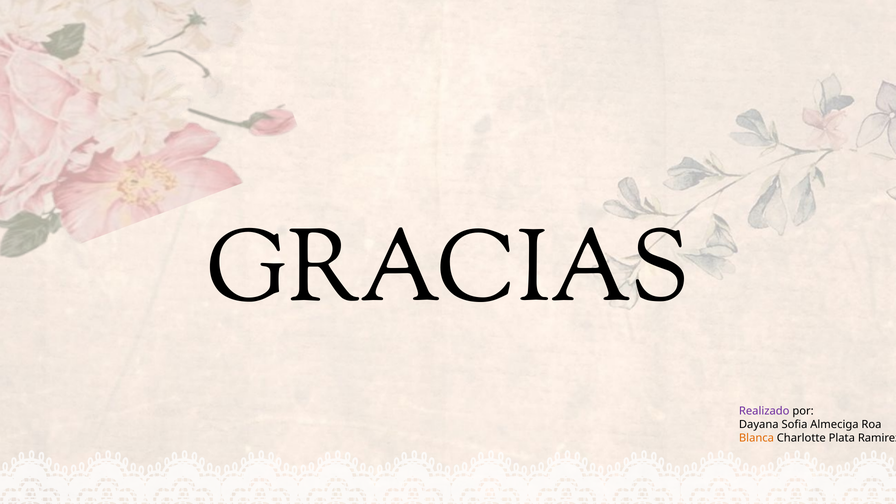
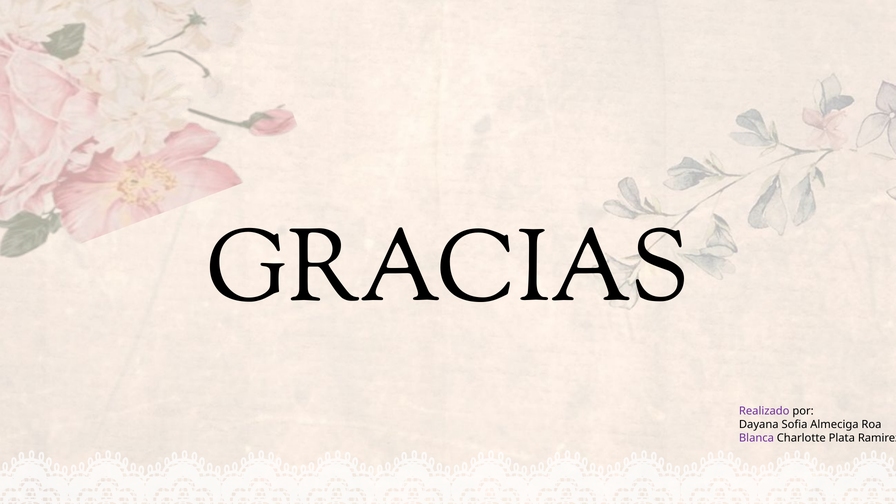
Blanca colour: orange -> purple
